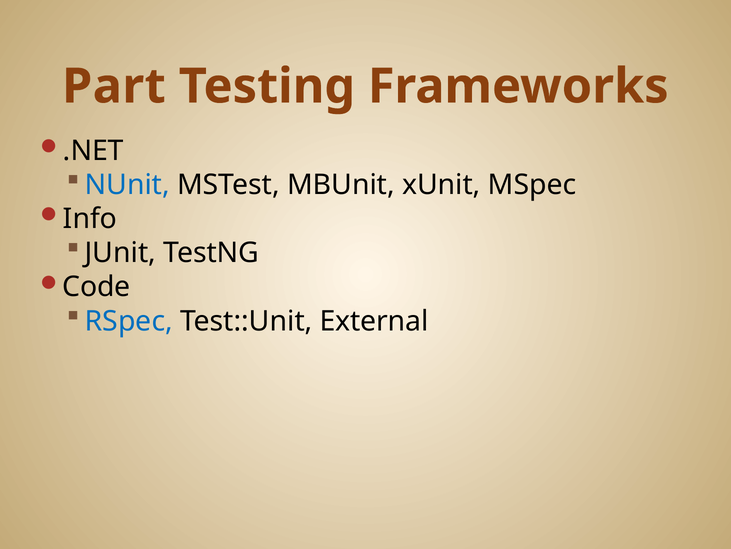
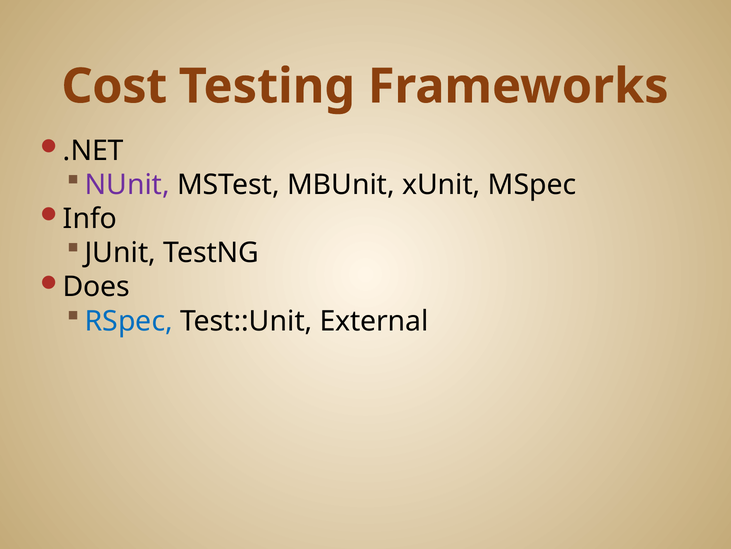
Part: Part -> Cost
NUnit colour: blue -> purple
Code: Code -> Does
